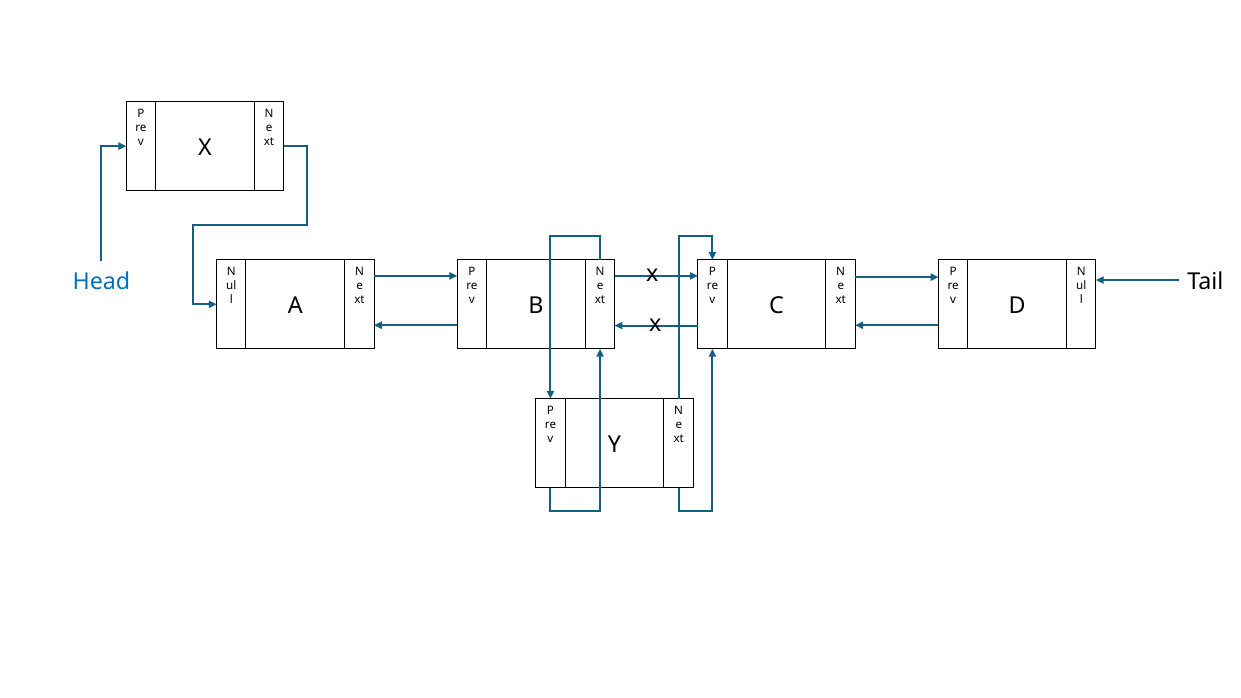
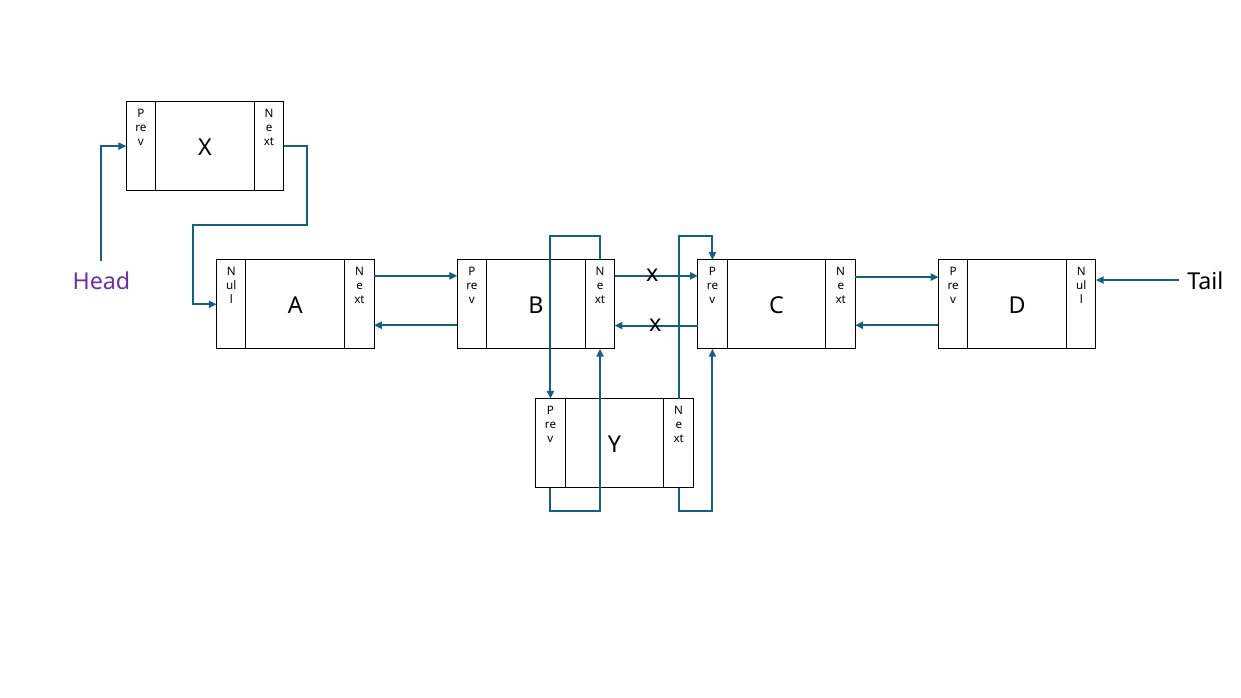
Head colour: blue -> purple
